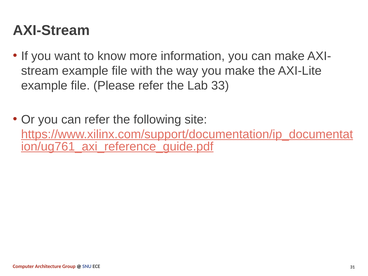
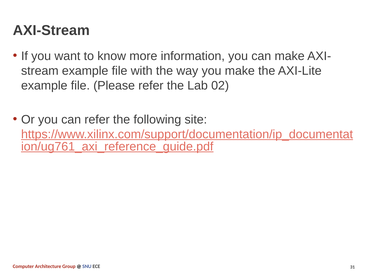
33: 33 -> 02
